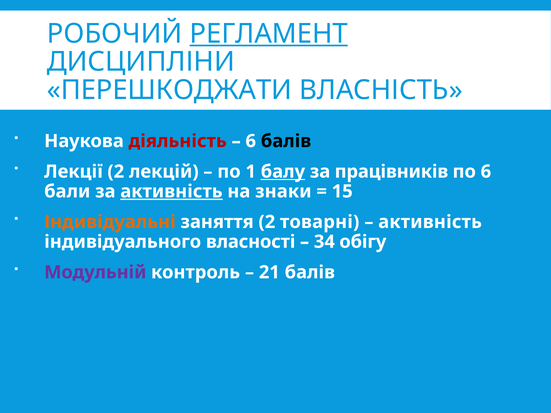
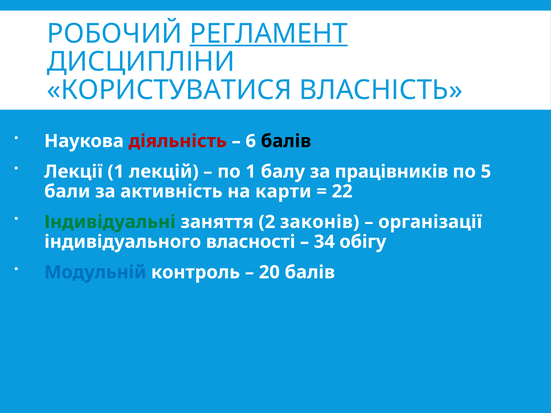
ПЕРЕШКОДЖАТИ: ПЕРЕШКОДЖАТИ -> КОРИСТУВАТИСЯ
Лекції 2: 2 -> 1
балу underline: present -> none
по 6: 6 -> 5
активність at (171, 192) underline: present -> none
знаки: знаки -> карти
15: 15 -> 22
Індивідуальні colour: orange -> green
товарні: товарні -> законів
активність at (430, 222): активність -> організації
Модульній colour: purple -> blue
21: 21 -> 20
